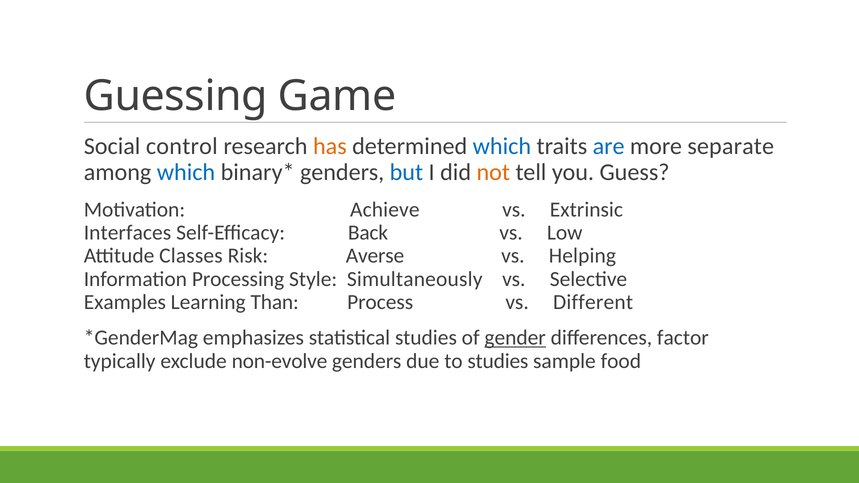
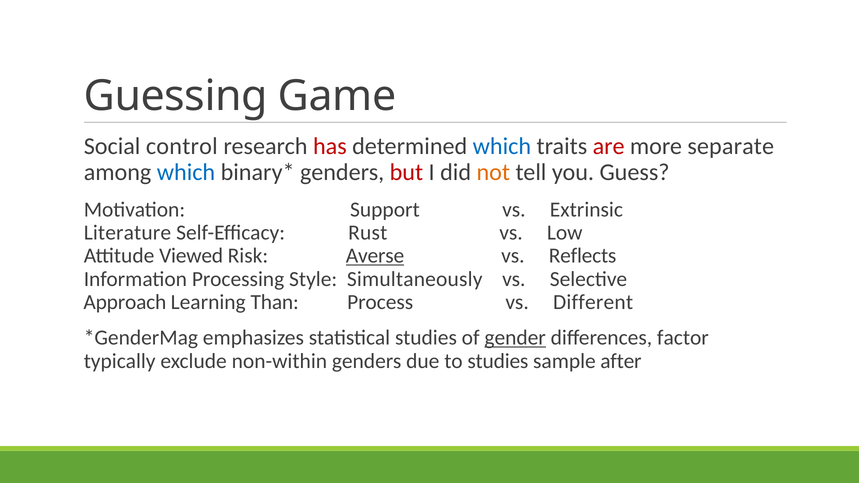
has colour: orange -> red
are colour: blue -> red
but colour: blue -> red
Achieve: Achieve -> Support
Interfaces: Interfaces -> Literature
Back: Back -> Rust
Classes: Classes -> Viewed
Averse underline: none -> present
Helping: Helping -> Reflects
Examples: Examples -> Approach
non-evolve: non-evolve -> non-within
food: food -> after
